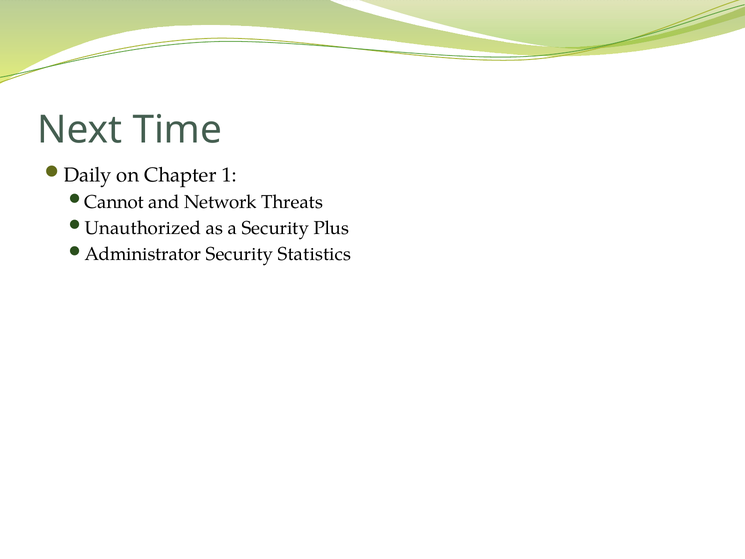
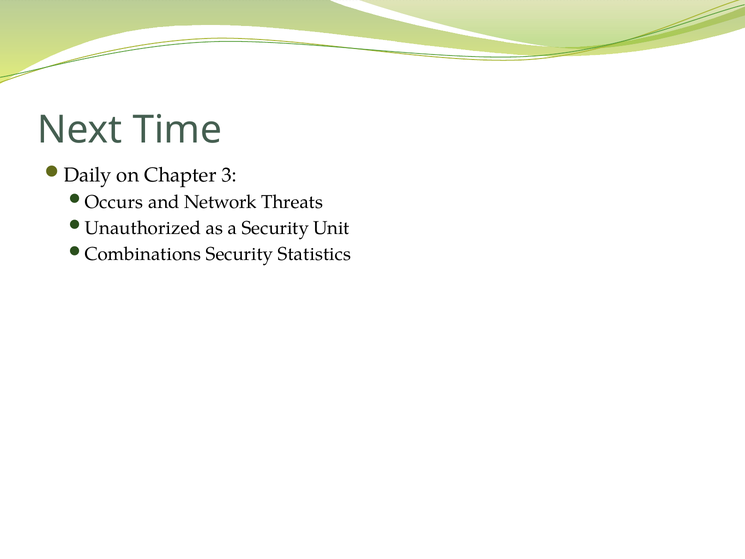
1: 1 -> 3
Cannot: Cannot -> Occurs
Plus: Plus -> Unit
Administrator: Administrator -> Combinations
